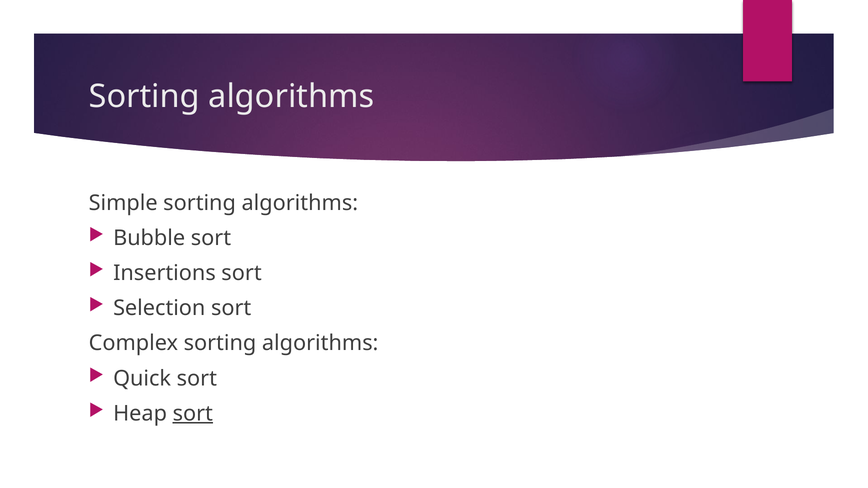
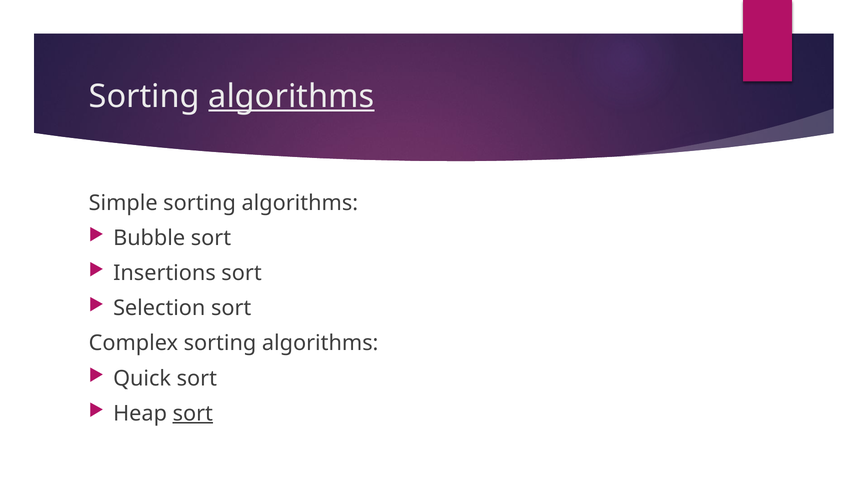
algorithms at (291, 97) underline: none -> present
